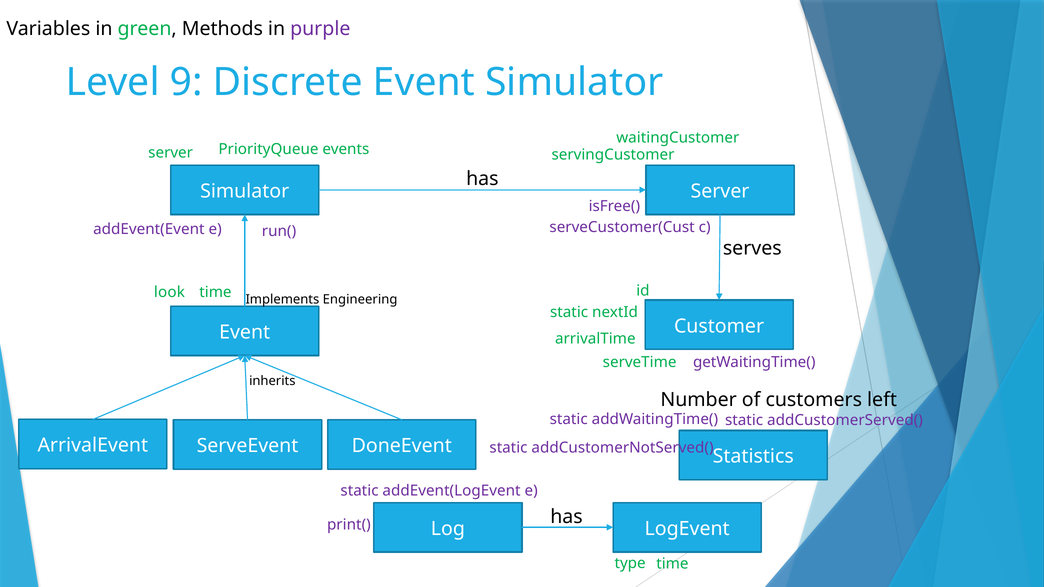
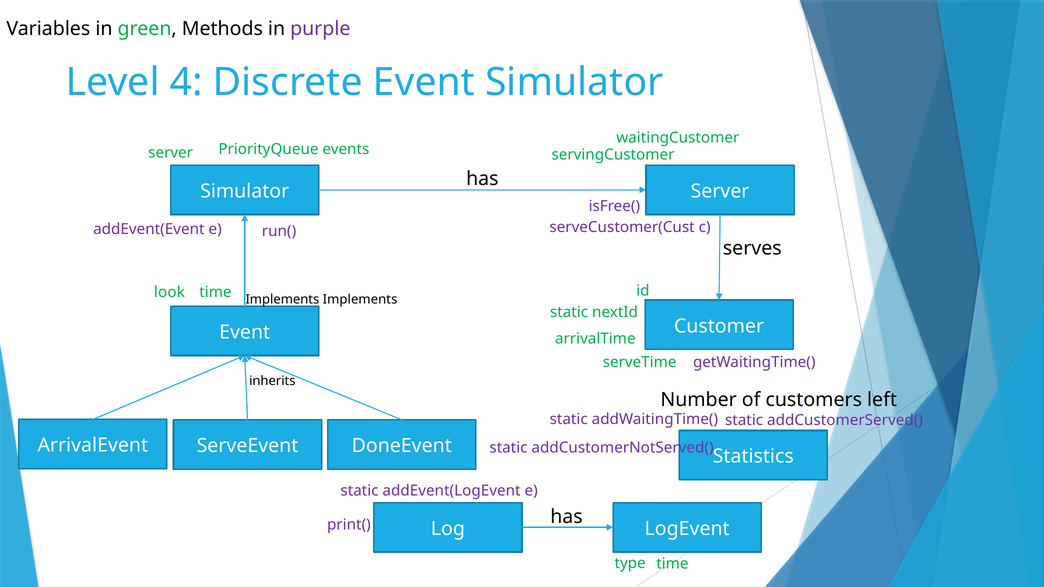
9: 9 -> 4
Implements Engineering: Engineering -> Implements
